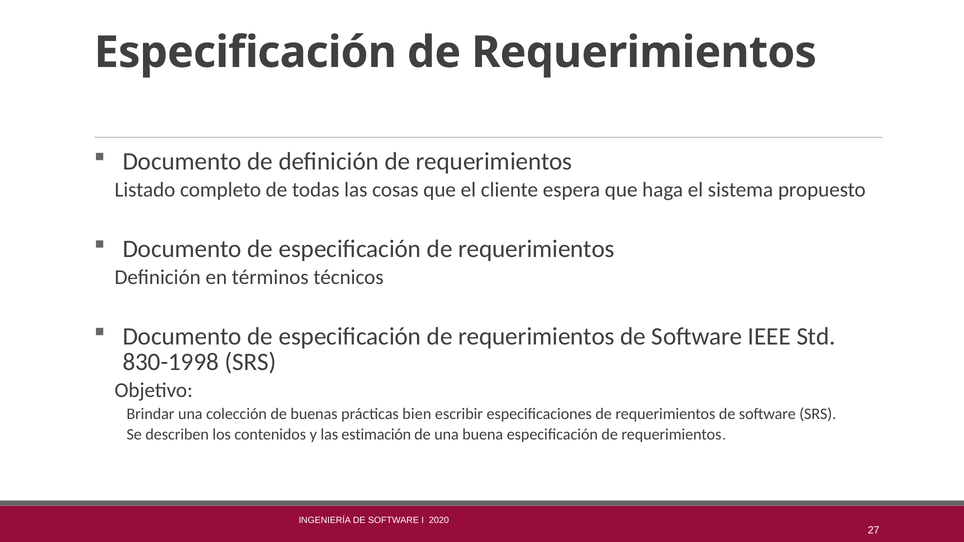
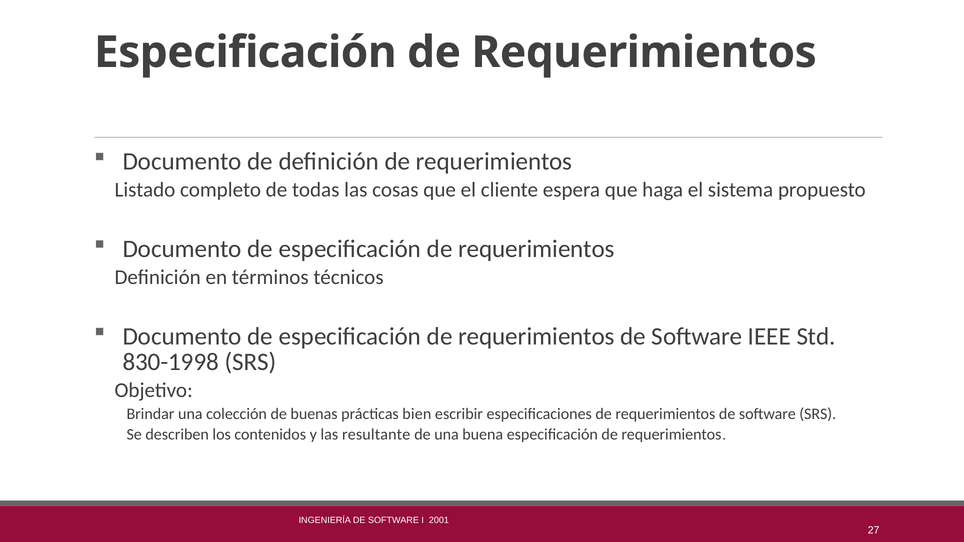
estimación: estimación -> resultante
2020: 2020 -> 2001
